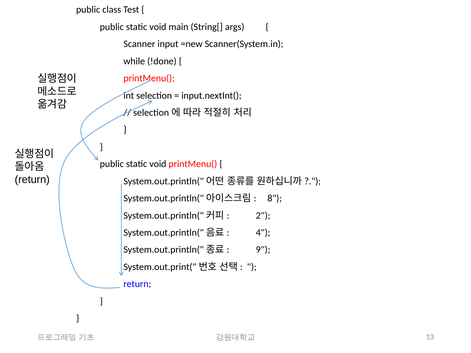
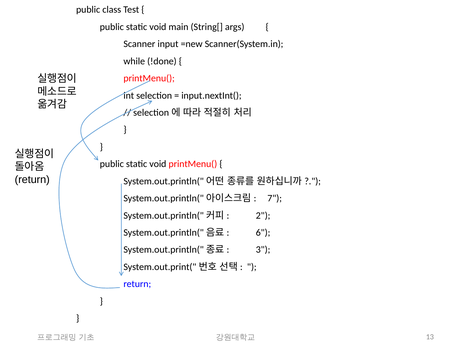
8: 8 -> 7
4: 4 -> 6
9: 9 -> 3
